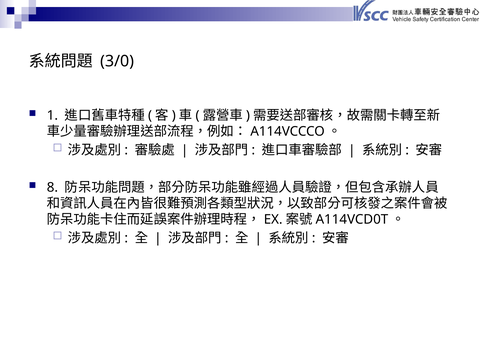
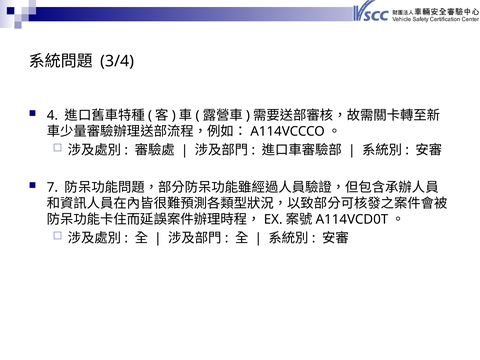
3/0: 3/0 -> 3/4
1: 1 -> 4
8: 8 -> 7
